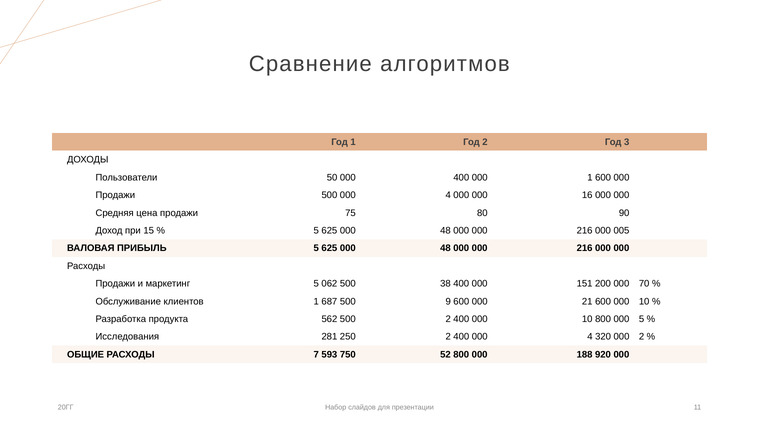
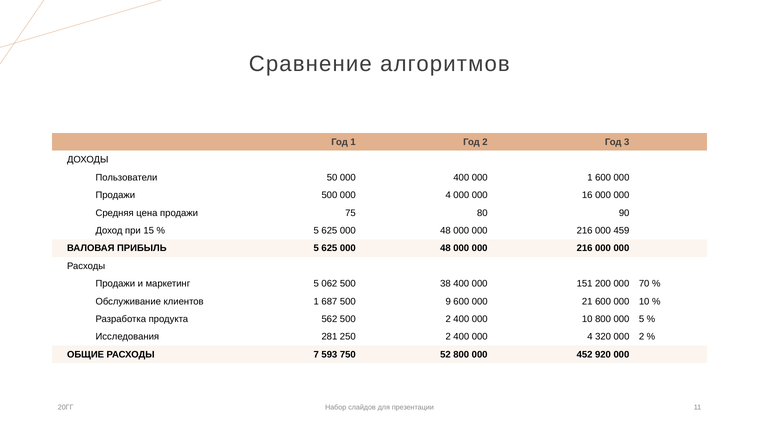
005: 005 -> 459
188: 188 -> 452
